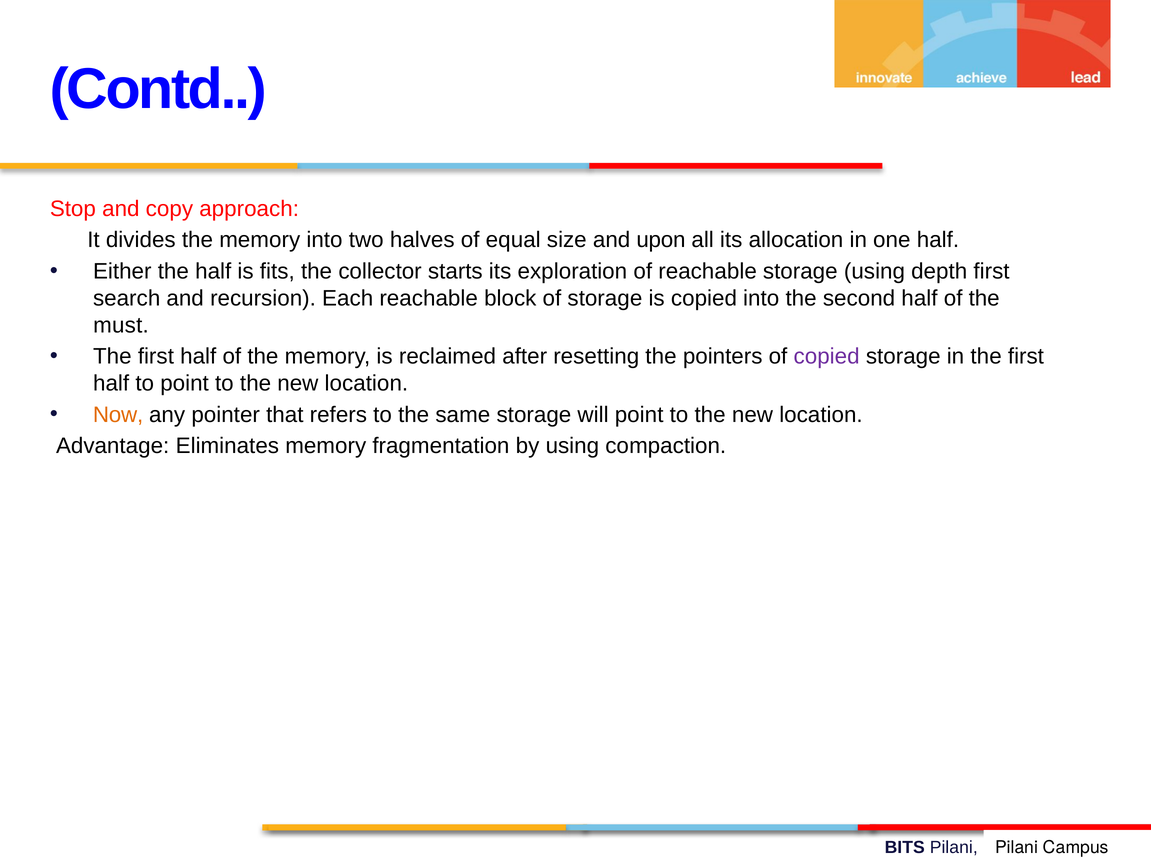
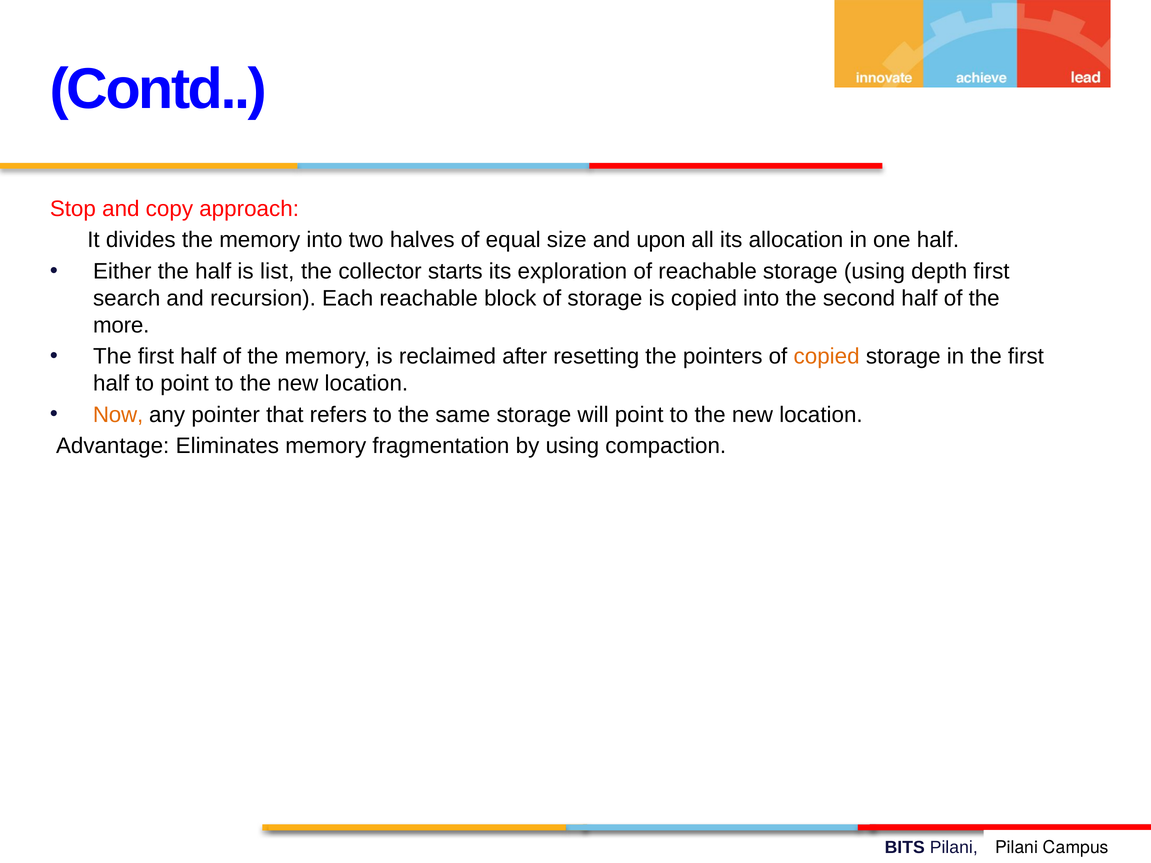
fits: fits -> list
must: must -> more
copied at (827, 357) colour: purple -> orange
